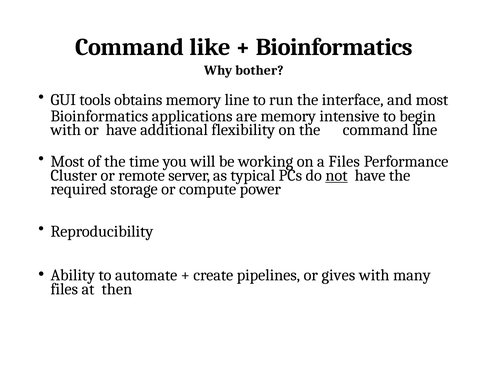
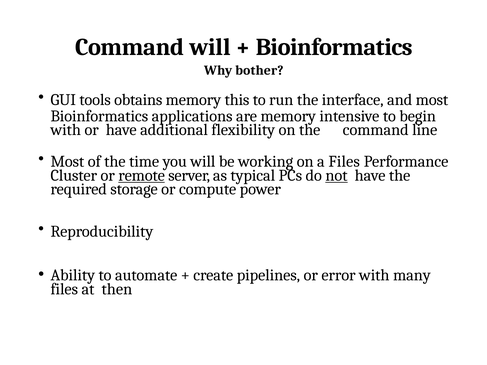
Command like: like -> will
memory line: line -> this
remote underline: none -> present
gives: gives -> error
